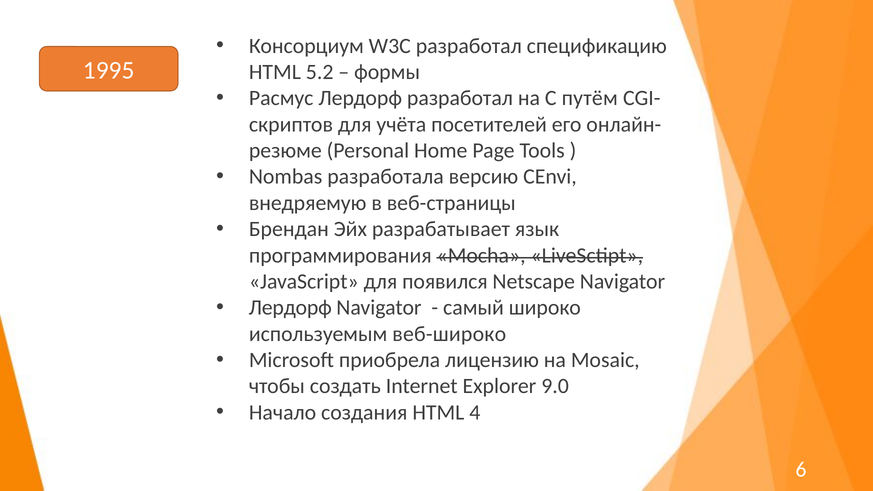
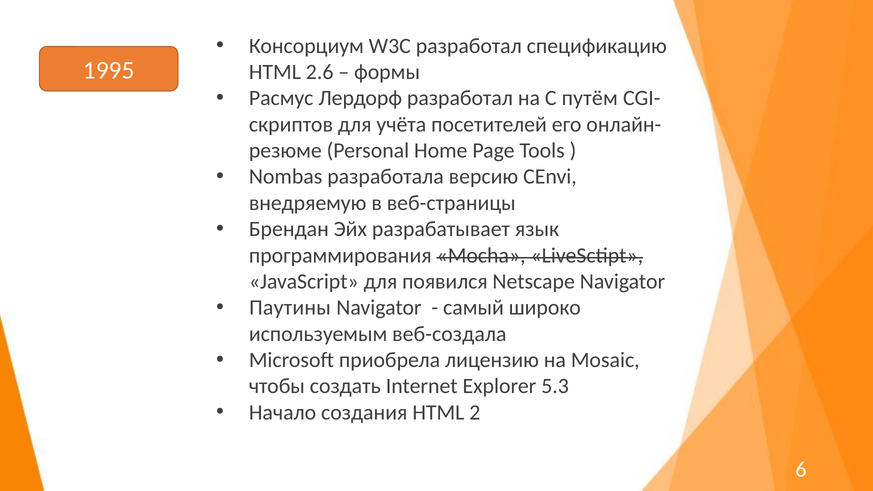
5.2: 5.2 -> 2.6
Лердорф at (290, 308): Лердорф -> Паутины
веб-широко: веб-широко -> веб-создала
9.0: 9.0 -> 5.3
4: 4 -> 2
